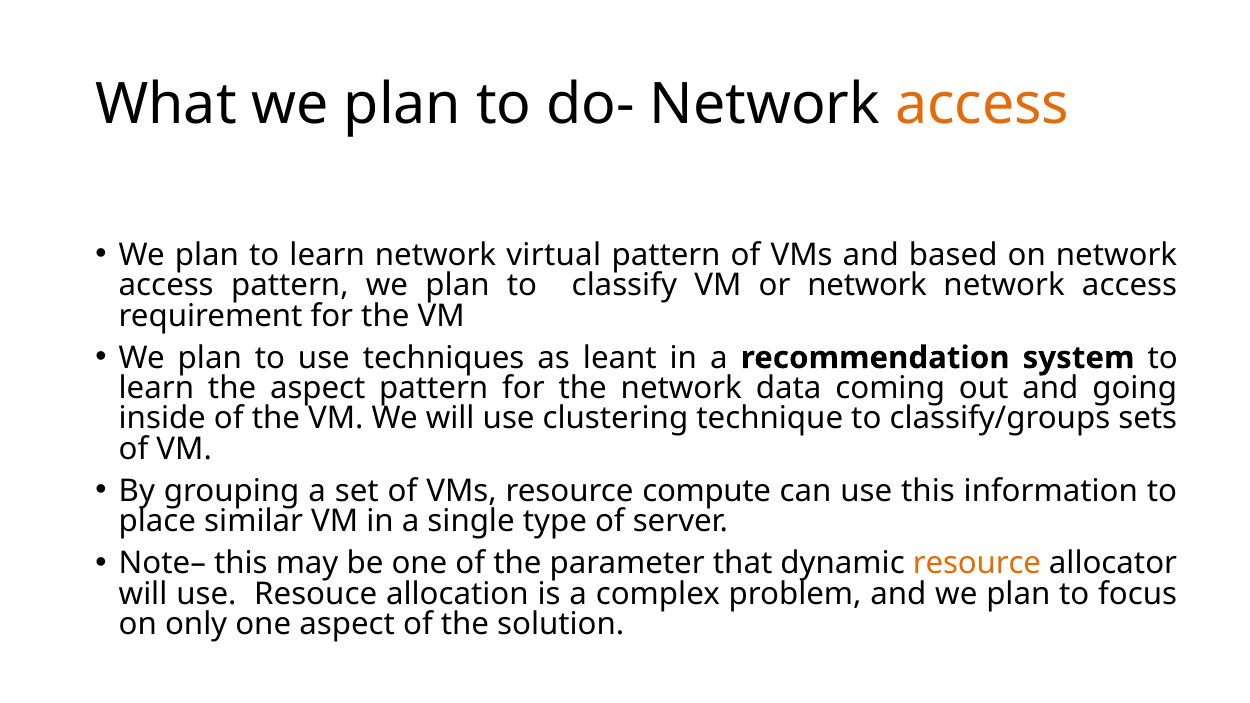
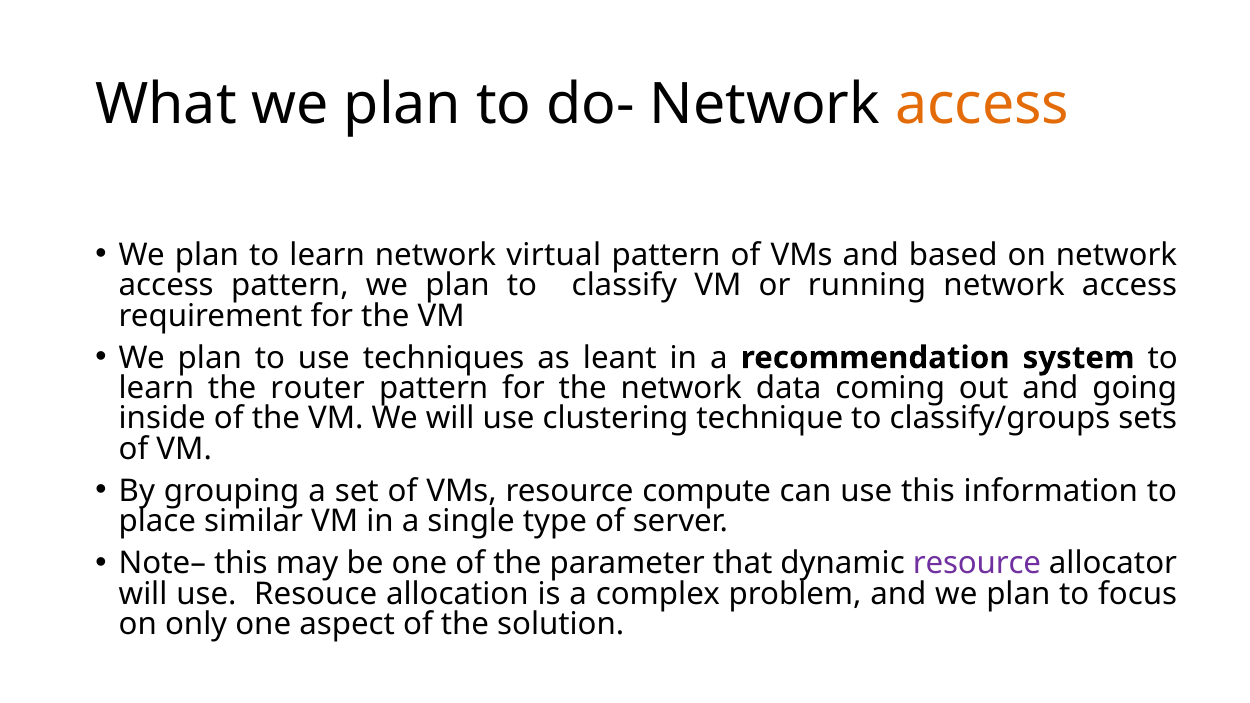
or network: network -> running
the aspect: aspect -> router
resource at (977, 564) colour: orange -> purple
